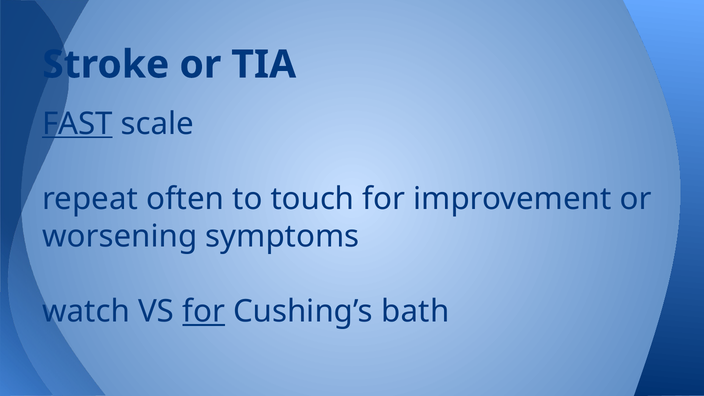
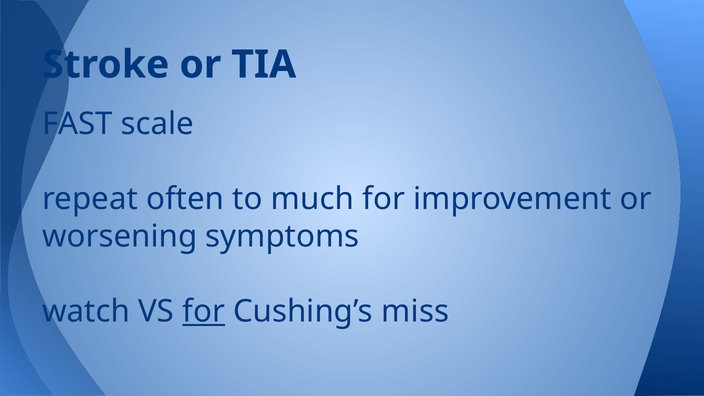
FAST underline: present -> none
touch: touch -> much
bath: bath -> miss
